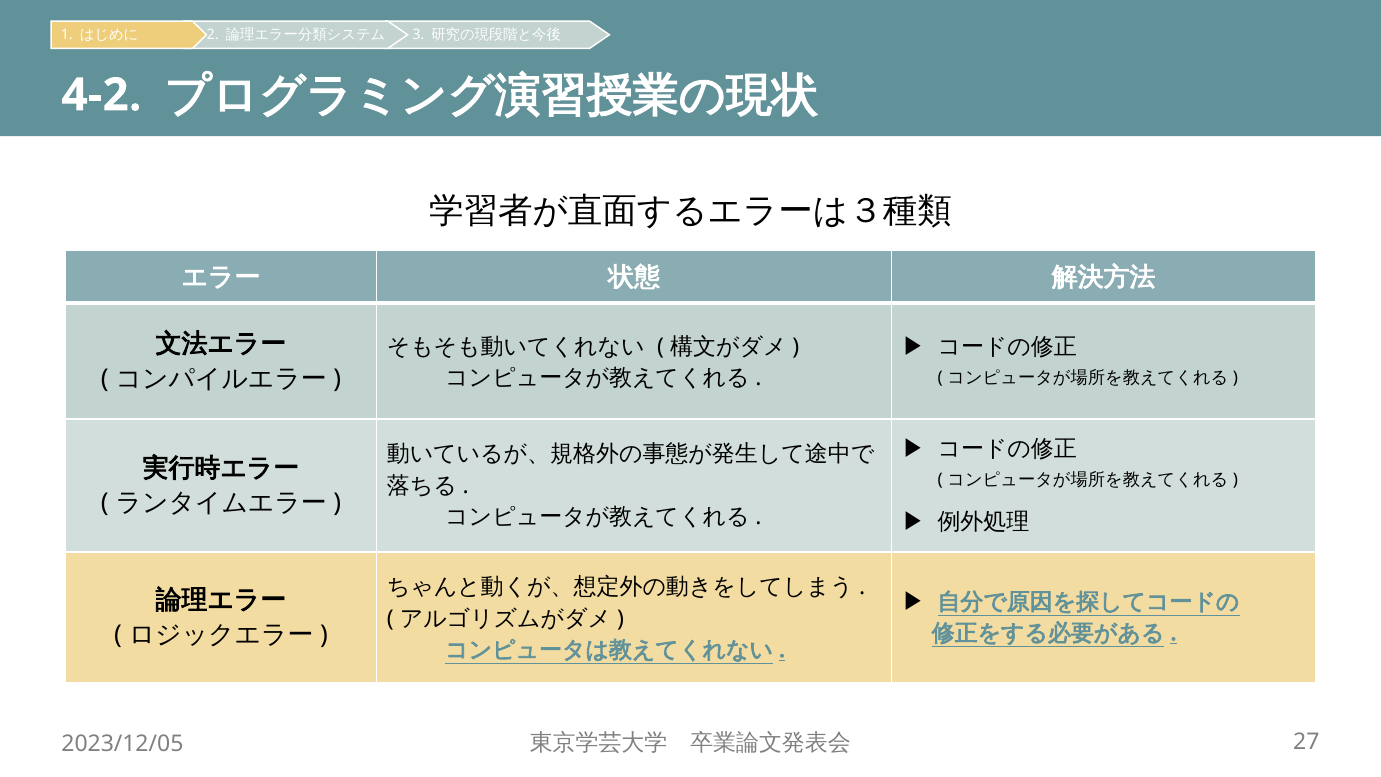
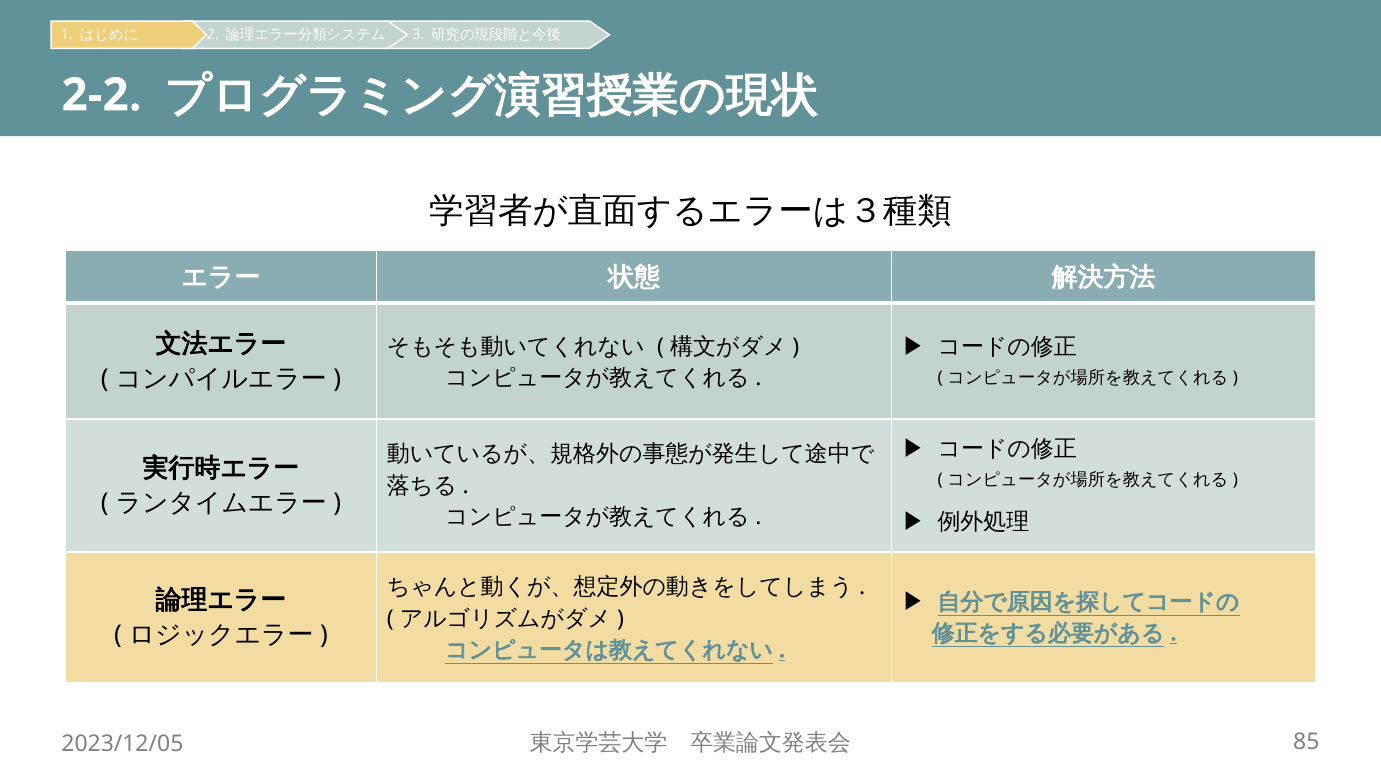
4-2: 4-2 -> 2-2
27: 27 -> 85
